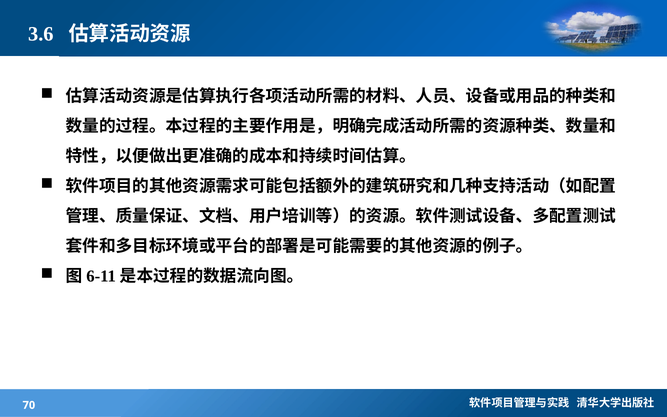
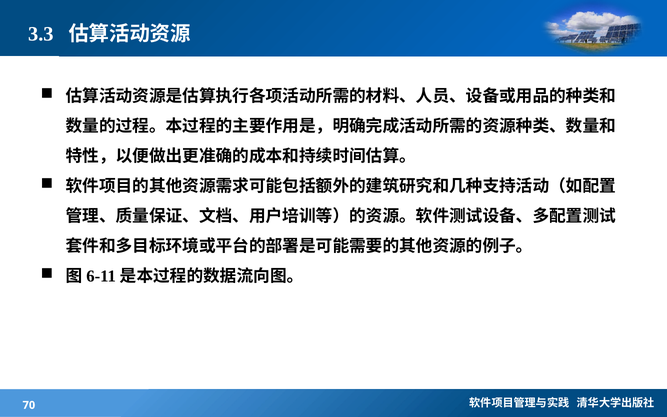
3.6: 3.6 -> 3.3
